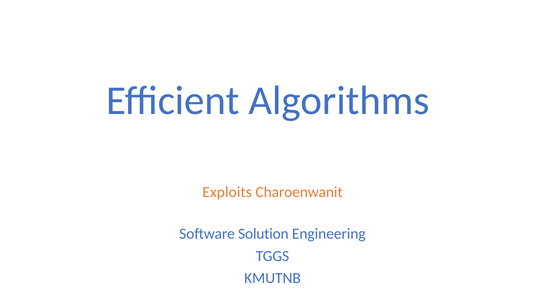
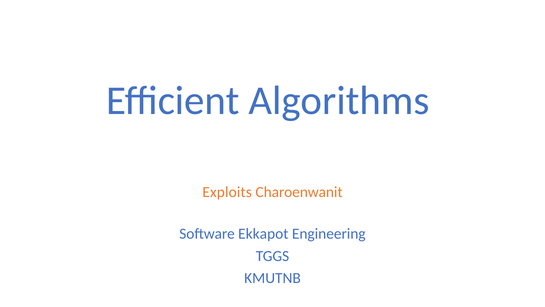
Solution: Solution -> Ekkapot
